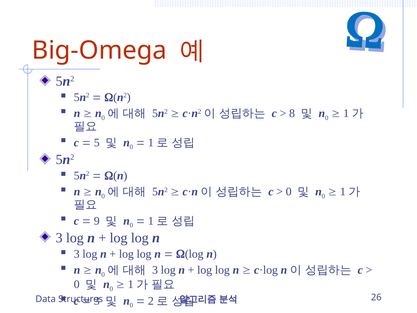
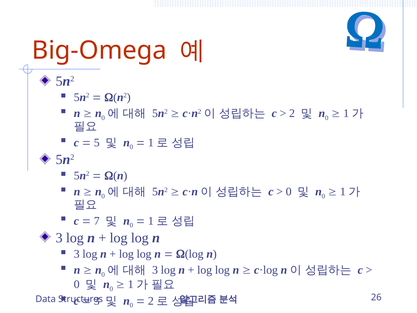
8: 8 -> 2
9: 9 -> 7
